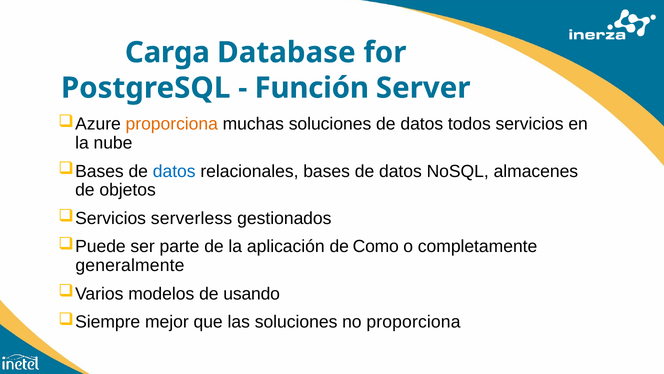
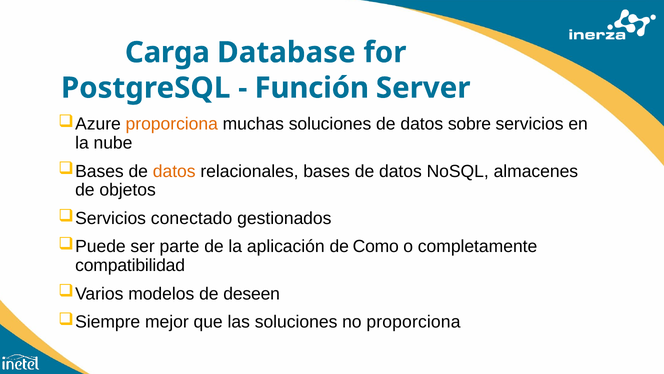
todos: todos -> sobre
datos at (174, 171) colour: blue -> orange
serverless: serverless -> conectado
generalmente: generalmente -> compatibilidad
usando: usando -> deseen
